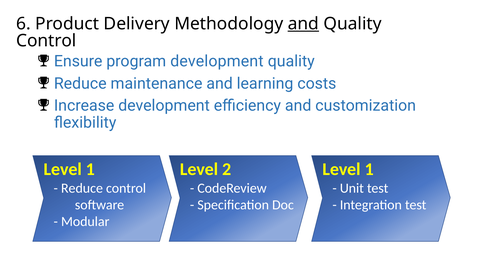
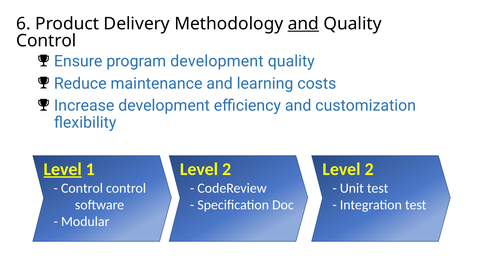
Level at (63, 170) underline: none -> present
1 at (369, 170): 1 -> 2
Reduce at (82, 188): Reduce -> Control
